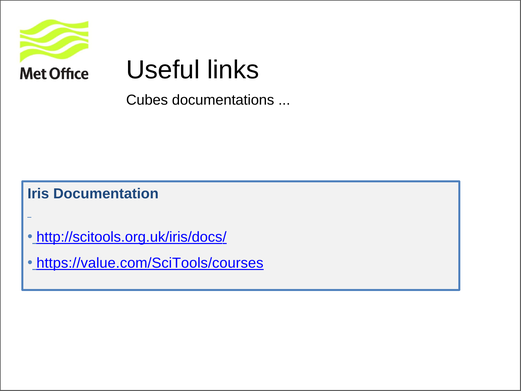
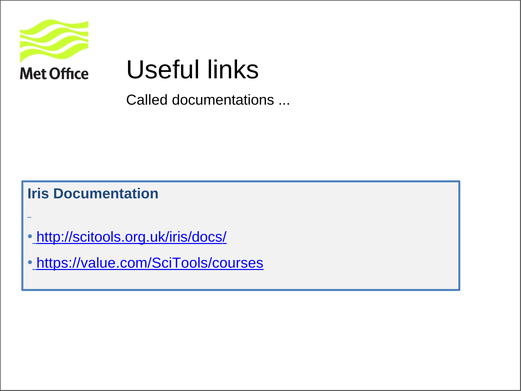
Cubes: Cubes -> Called
